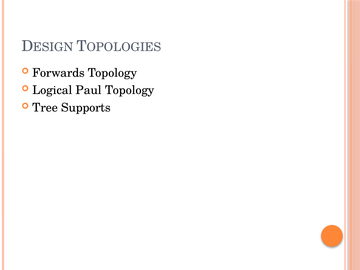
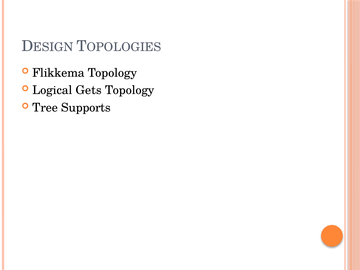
Forwards: Forwards -> Flikkema
Paul: Paul -> Gets
